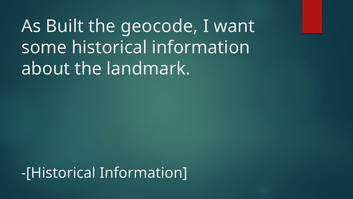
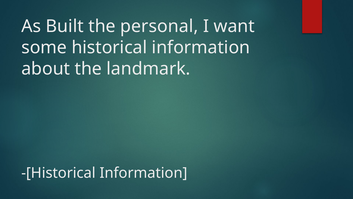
geocode: geocode -> personal
